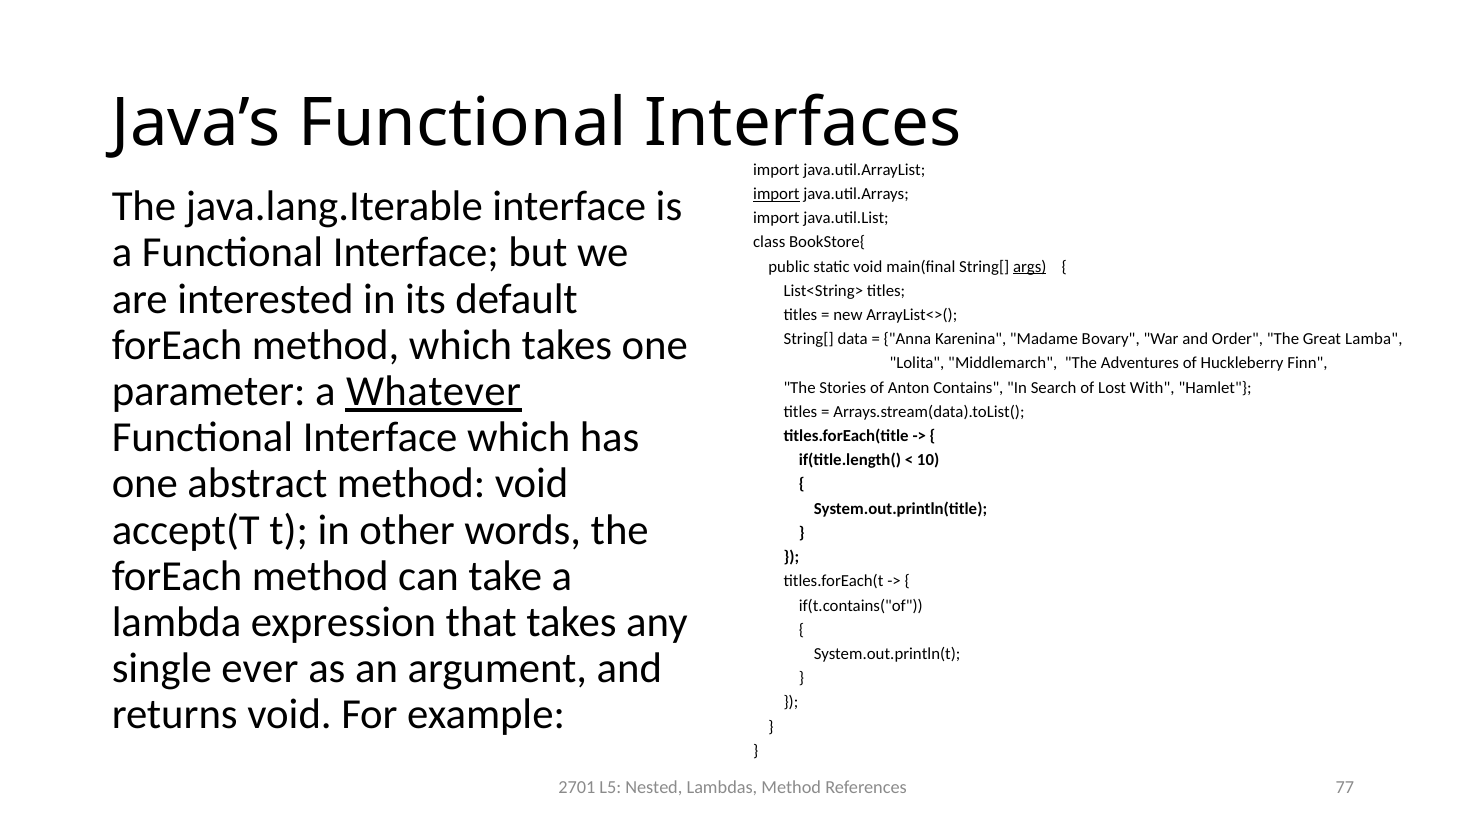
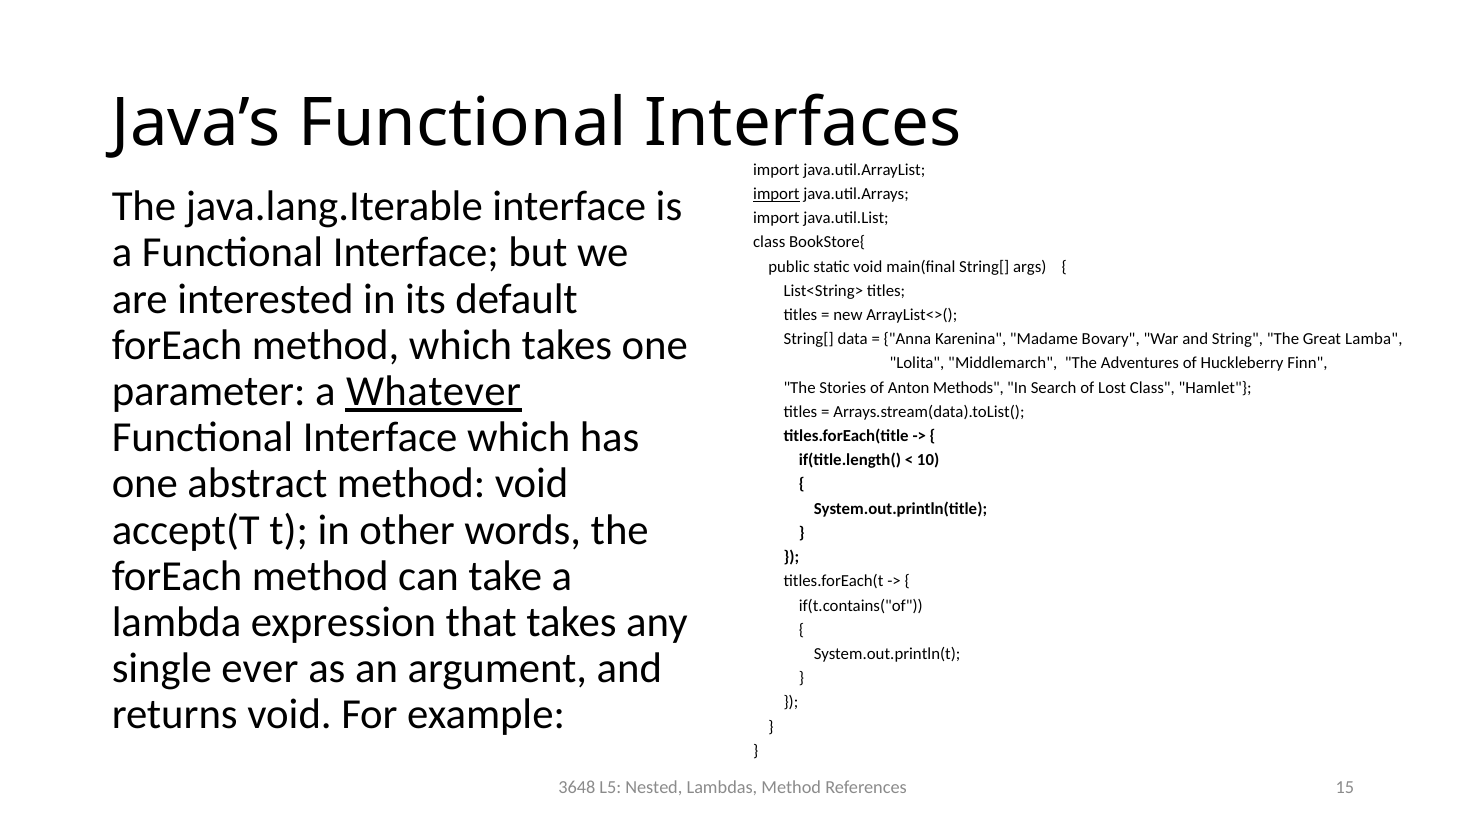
args underline: present -> none
Order: Order -> String
Contains: Contains -> Methods
Lost With: With -> Class
2701: 2701 -> 3648
77: 77 -> 15
